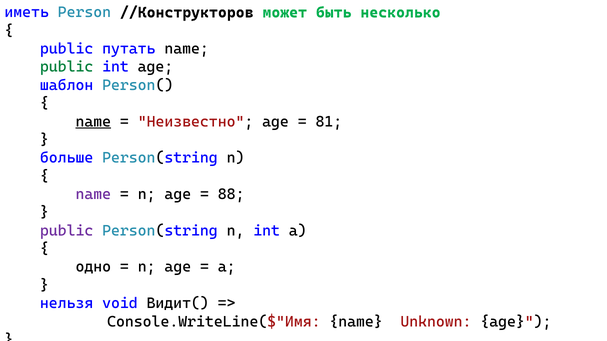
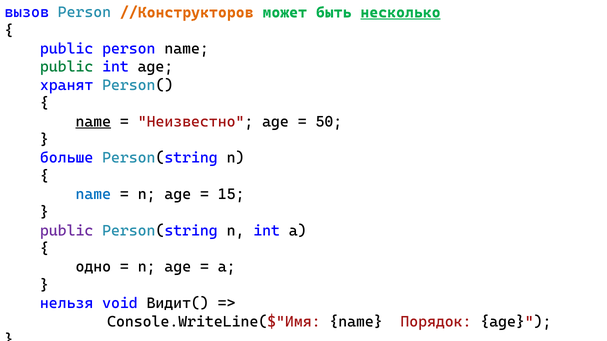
иметь: иметь -> вызов
//Конструкторов colour: black -> orange
несколько underline: none -> present
public путать: путать -> person
шаблон: шаблон -> хранят
81: 81 -> 50
name at (93, 194) colour: purple -> blue
88: 88 -> 15
Unknown: Unknown -> Порядок
